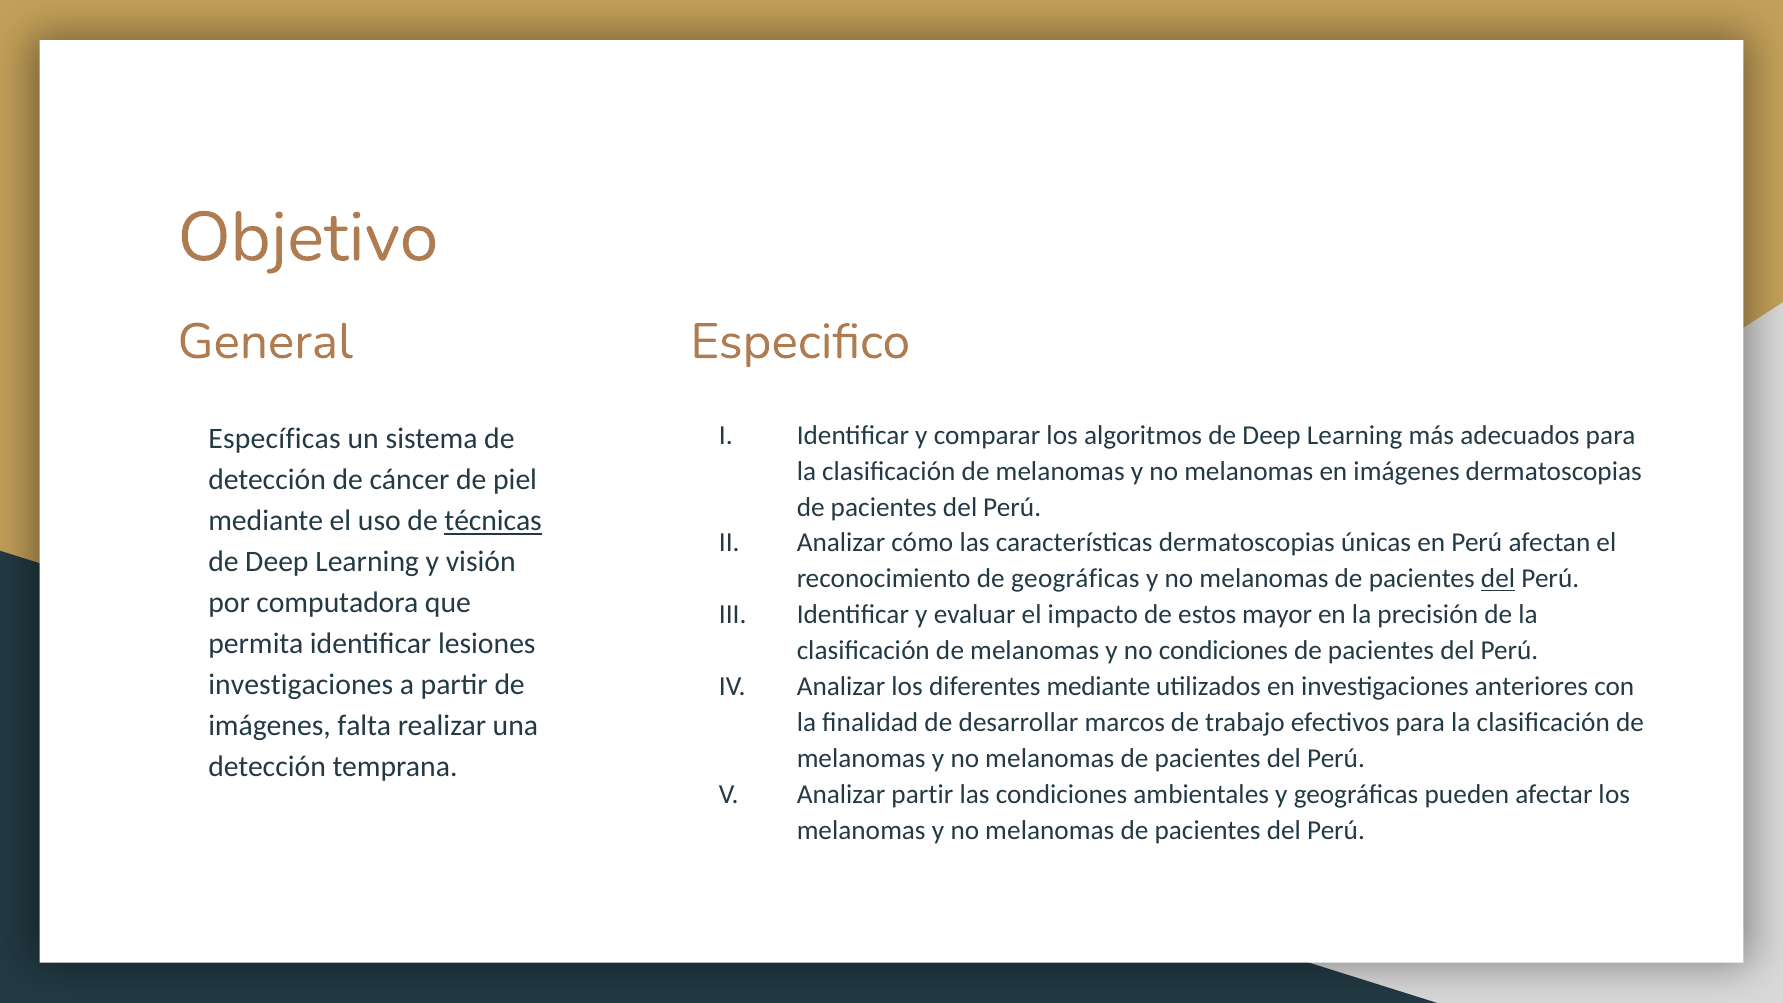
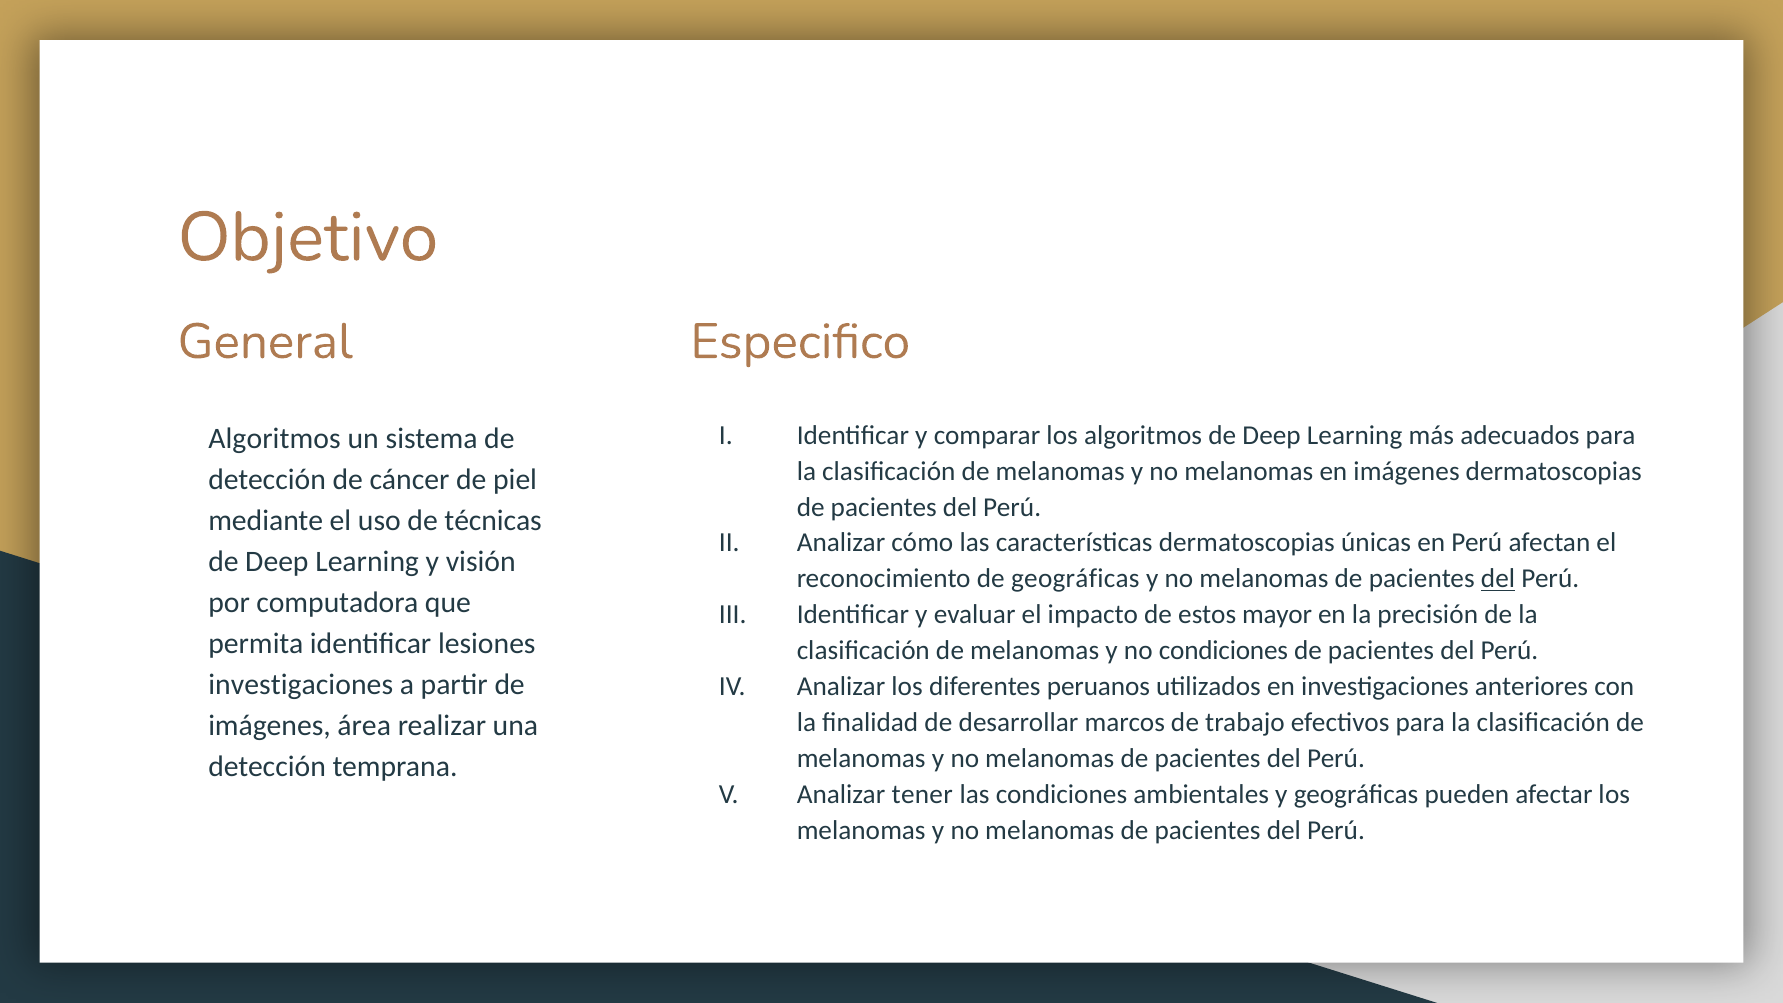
Específicas at (274, 439): Específicas -> Algoritmos
técnicas underline: present -> none
diferentes mediante: mediante -> peruanos
falta: falta -> área
Analizar partir: partir -> tener
